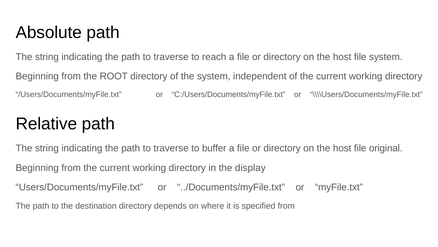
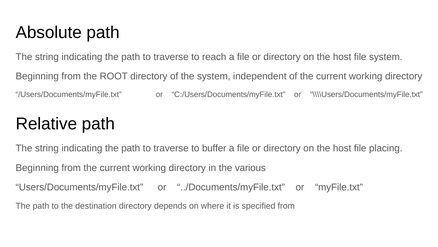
original: original -> placing
display: display -> various
